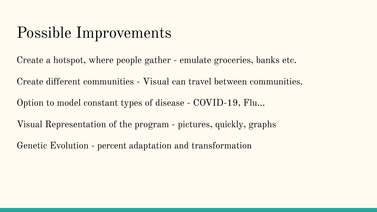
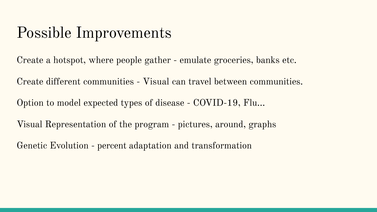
constant: constant -> expected
quickly: quickly -> around
